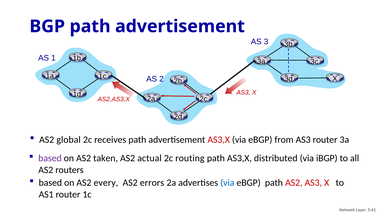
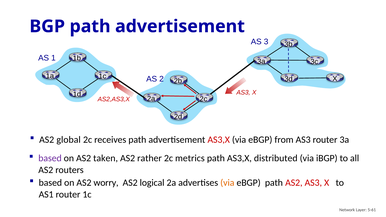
actual: actual -> rather
routing: routing -> metrics
every: every -> worry
errors: errors -> logical
via at (227, 183) colour: blue -> orange
